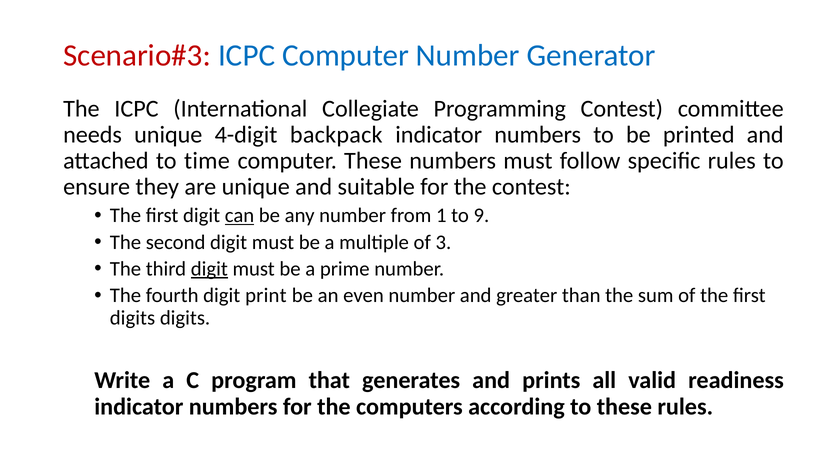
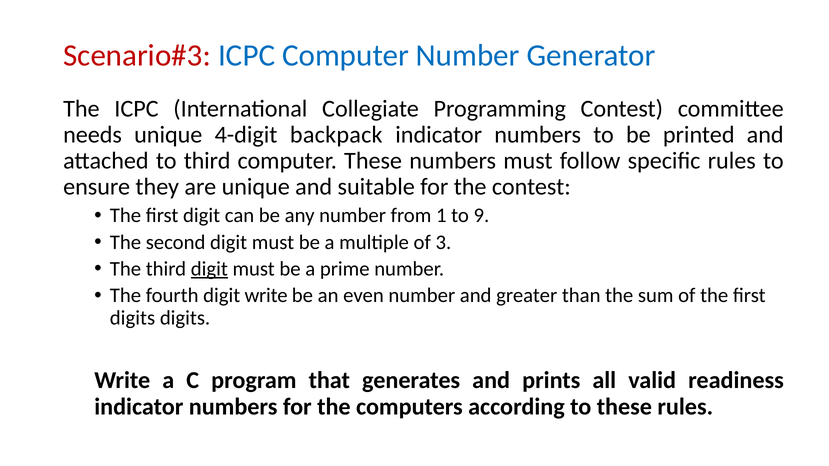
to time: time -> third
can underline: present -> none
digit print: print -> write
